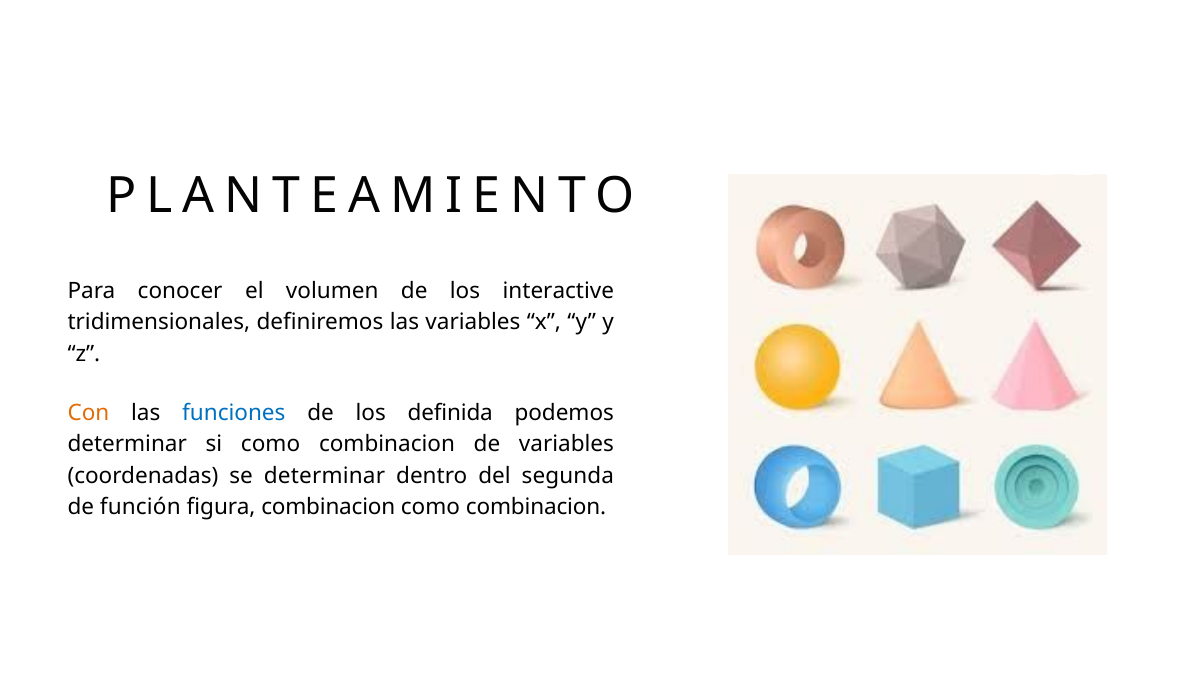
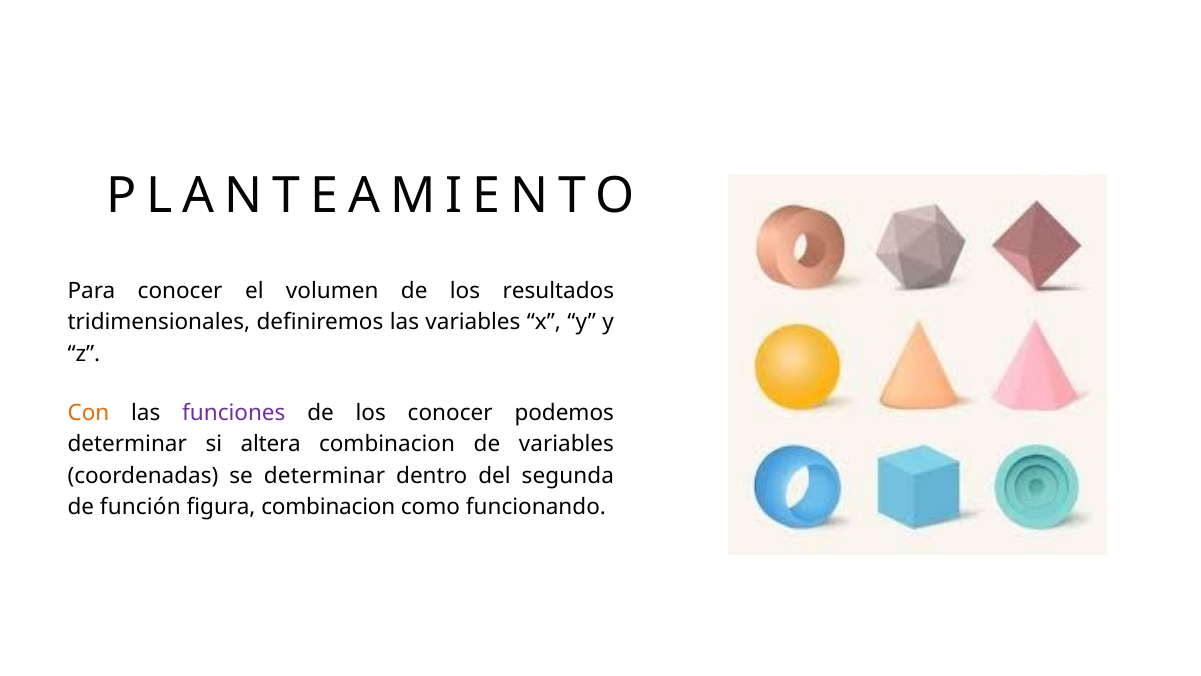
interactive: interactive -> resultados
funciones colour: blue -> purple
los definida: definida -> conocer
si como: como -> altera
combinacion at (536, 507): combinacion -> funcionando
